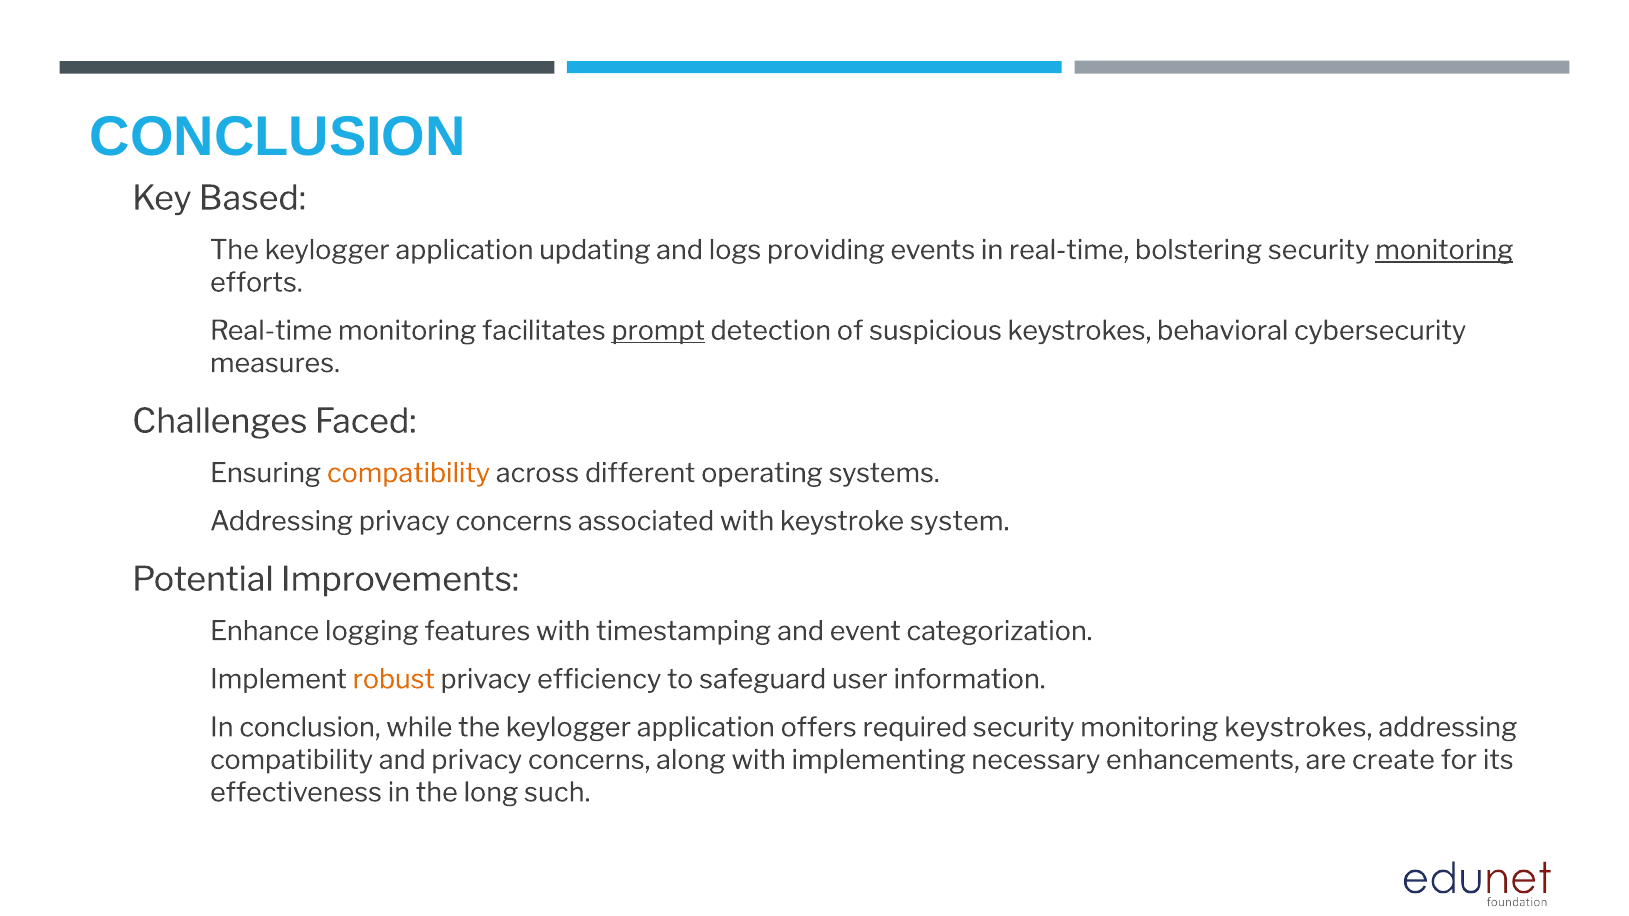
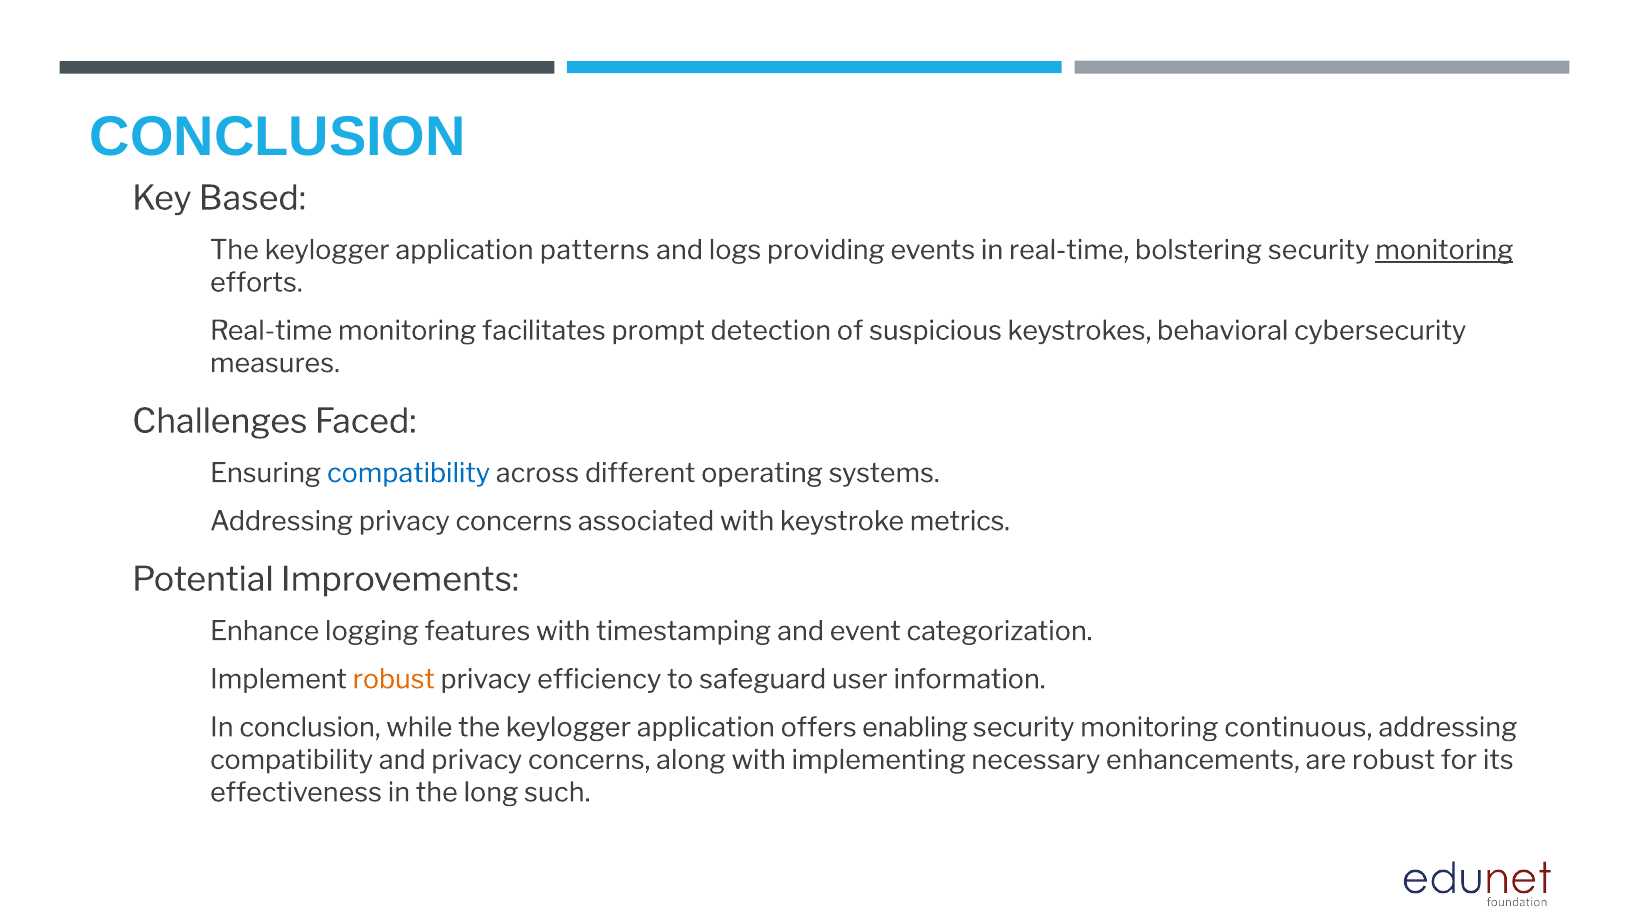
updating: updating -> patterns
prompt underline: present -> none
compatibility at (409, 473) colour: orange -> blue
system: system -> metrics
required: required -> enabling
monitoring keystrokes: keystrokes -> continuous
are create: create -> robust
